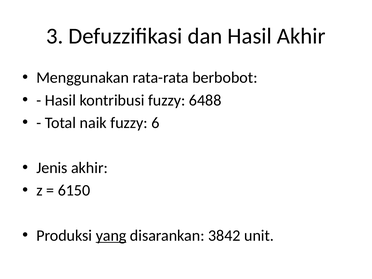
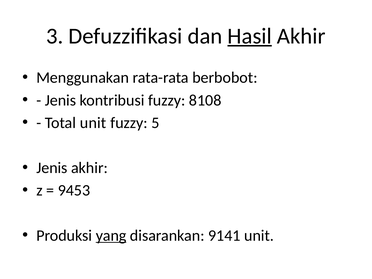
Hasil at (250, 36) underline: none -> present
Hasil at (60, 100): Hasil -> Jenis
6488: 6488 -> 8108
Total naik: naik -> unit
6: 6 -> 5
6150: 6150 -> 9453
3842: 3842 -> 9141
